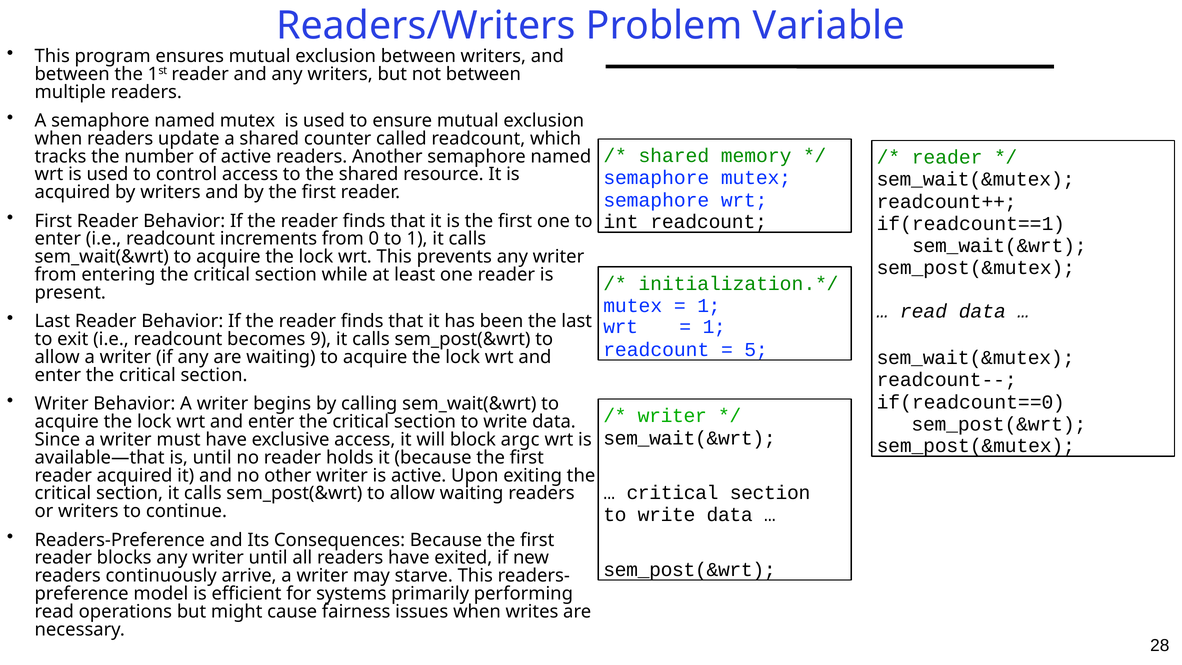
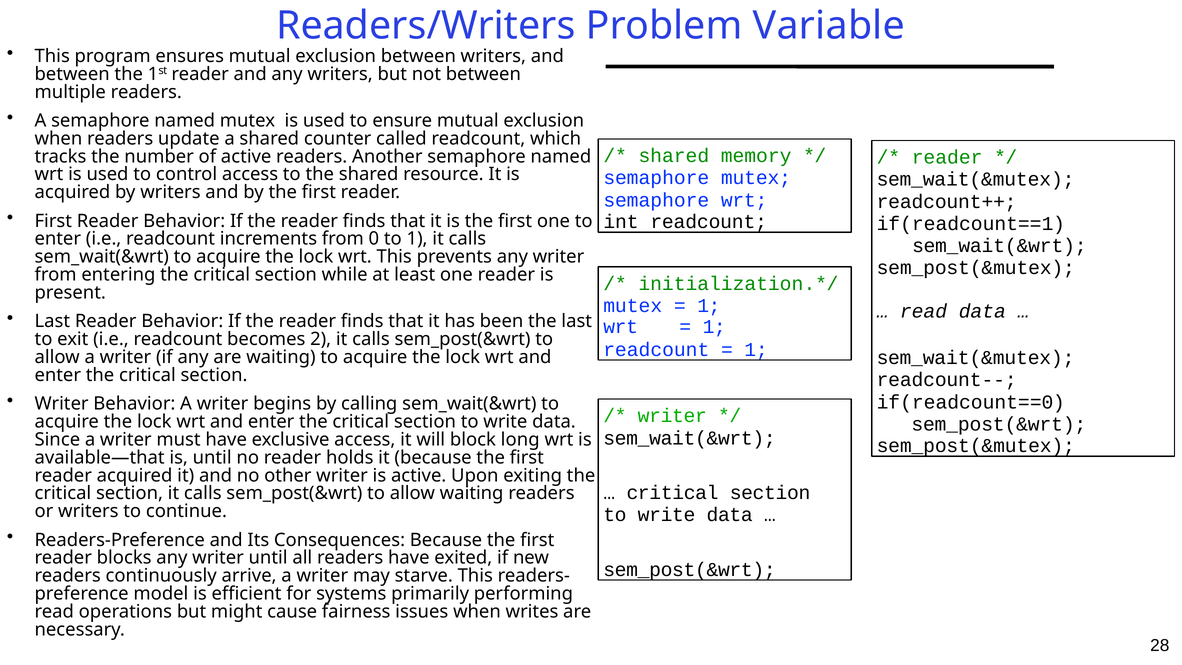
9: 9 -> 2
5 at (756, 349): 5 -> 1
argc: argc -> long
